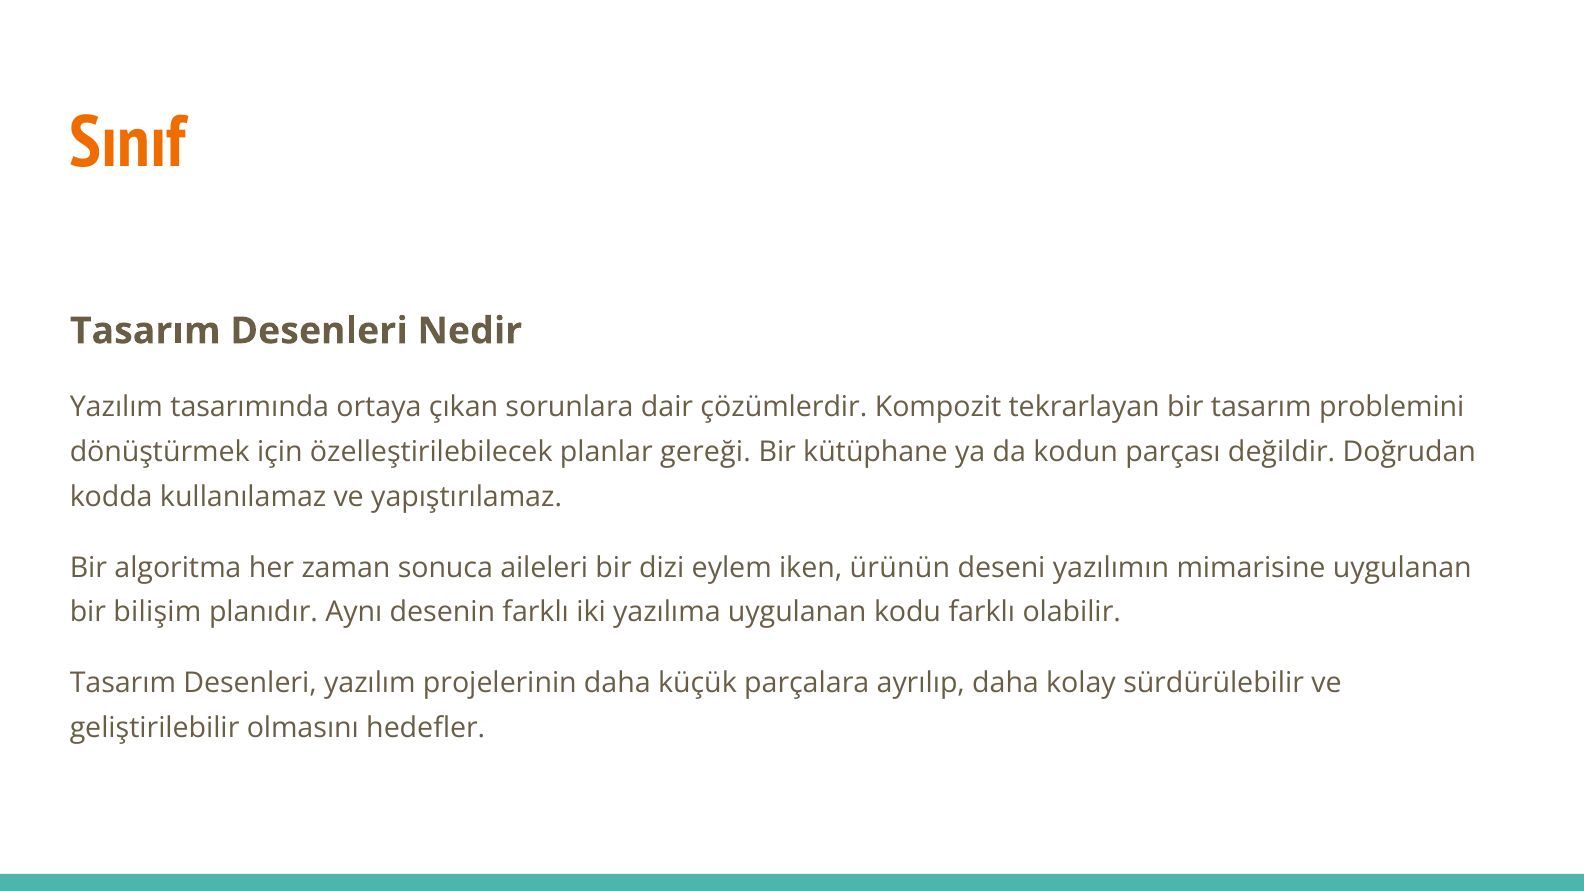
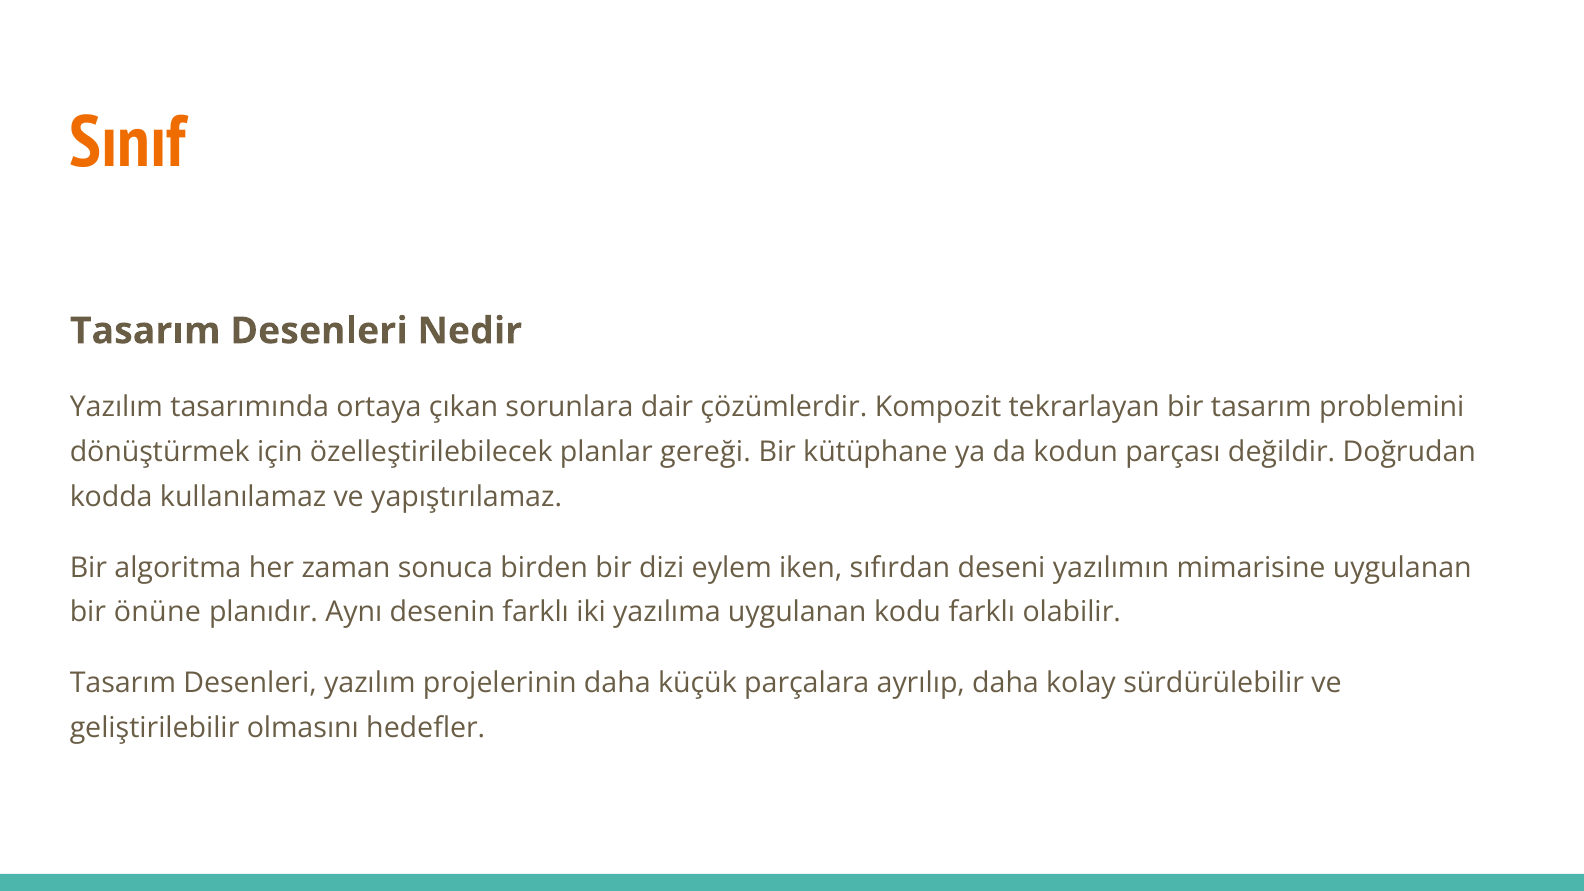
aileleri: aileleri -> birden
ürünün: ürünün -> sıfırdan
bilişim: bilişim -> önüne
